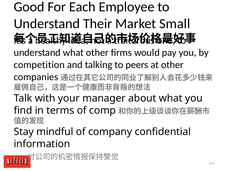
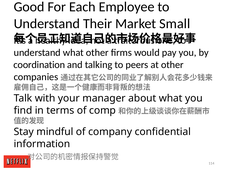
competition: competition -> coordination
